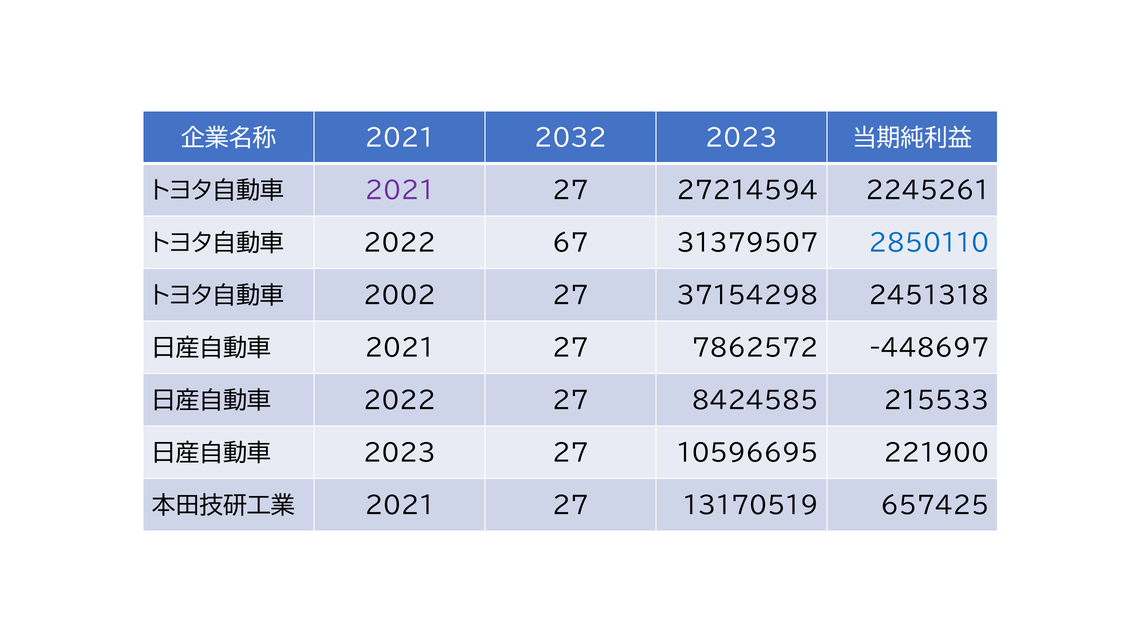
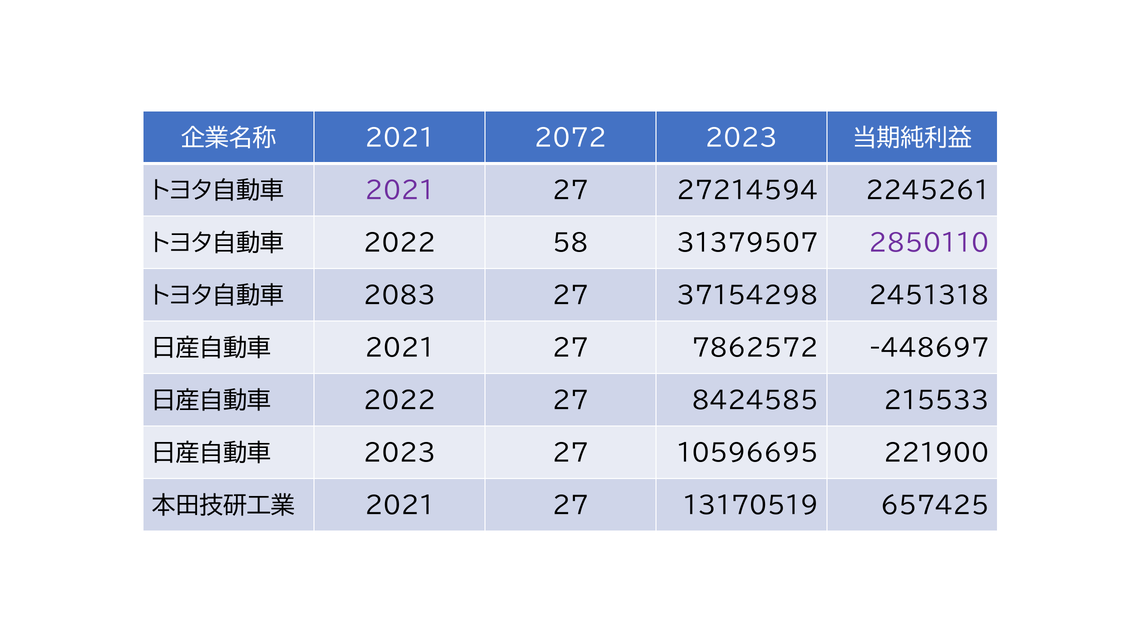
2032: 2032 -> 2072
67: 67 -> 58
2850110 colour: blue -> purple
2002: 2002 -> 2083
